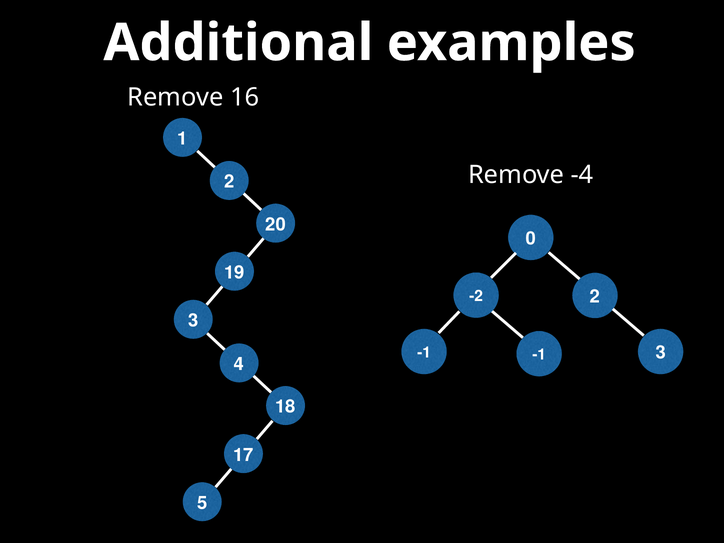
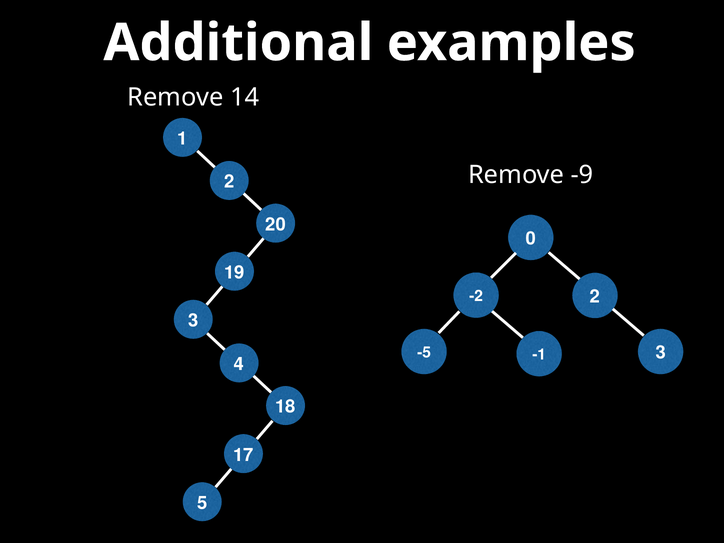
16: 16 -> 14
-4: -4 -> -9
-1 at (424, 353): -1 -> -5
